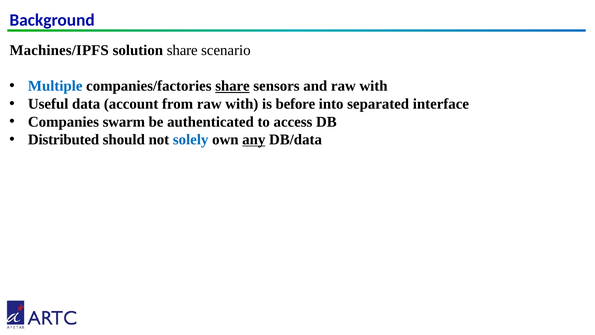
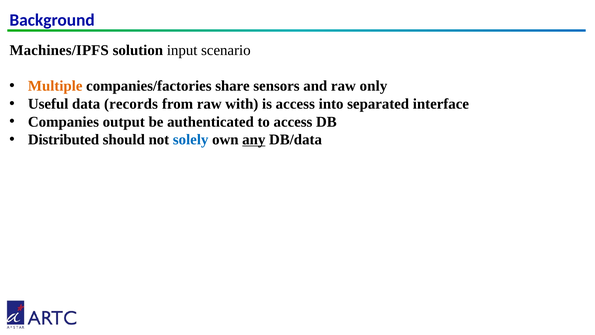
solution share: share -> input
Multiple colour: blue -> orange
share at (232, 86) underline: present -> none
and raw with: with -> only
account: account -> records
is before: before -> access
swarm: swarm -> output
